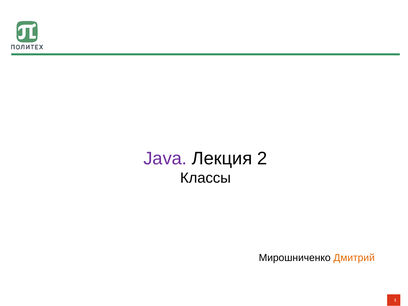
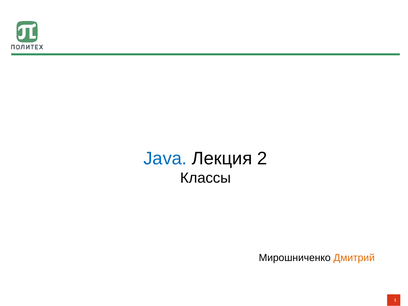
Java colour: purple -> blue
